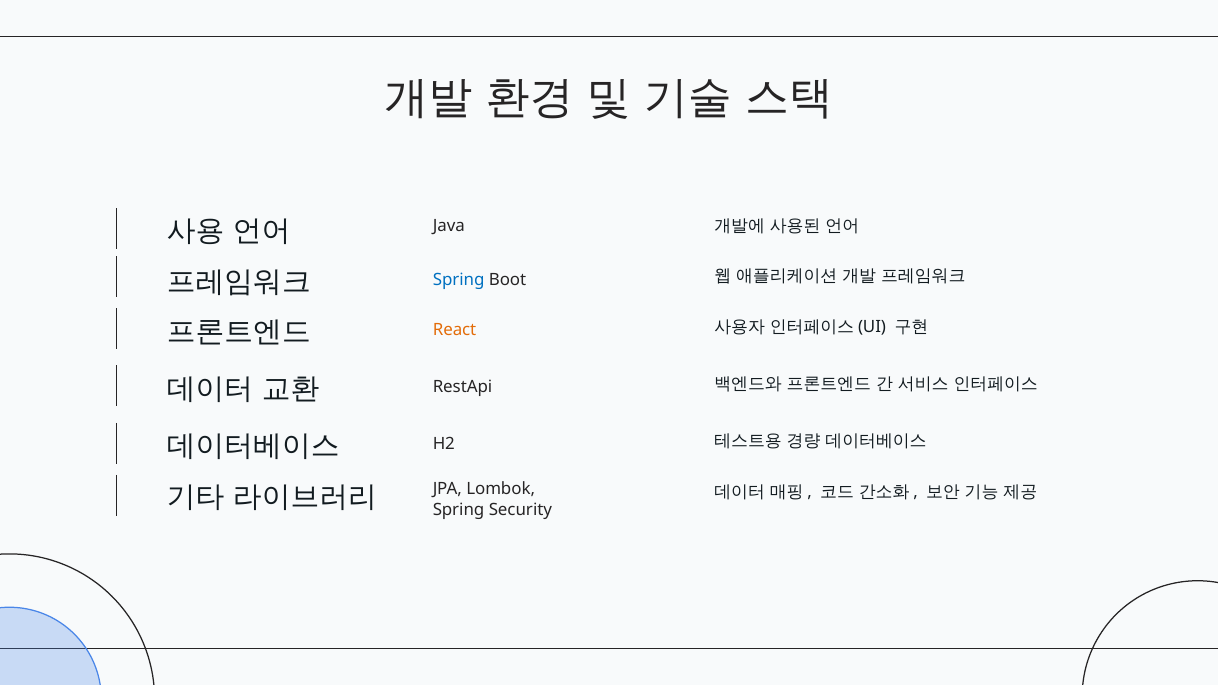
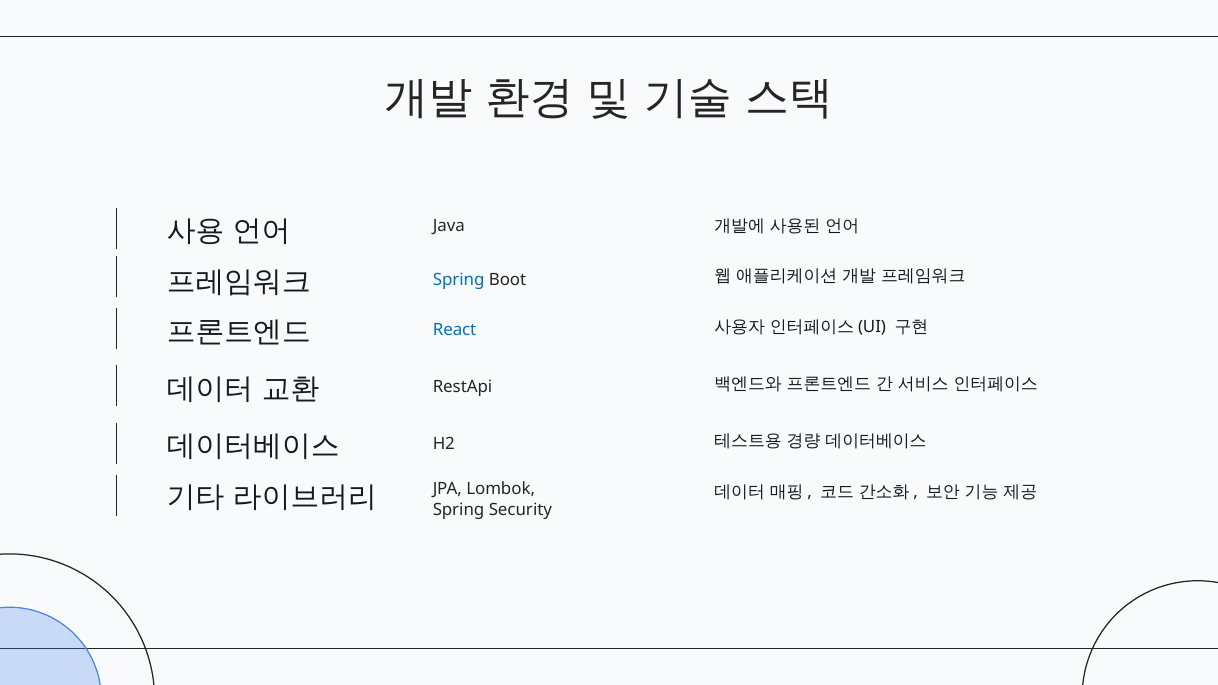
React colour: orange -> blue
